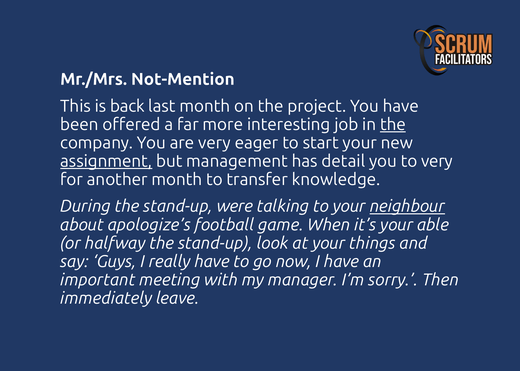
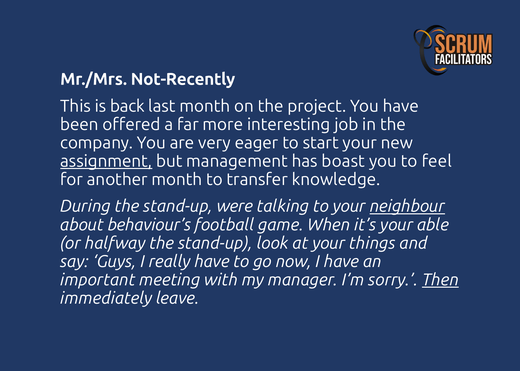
Not-Mention: Not-Mention -> Not-Recently
the at (393, 124) underline: present -> none
detail: detail -> boast
to very: very -> feel
apologize’s: apologize’s -> behaviour’s
Then underline: none -> present
